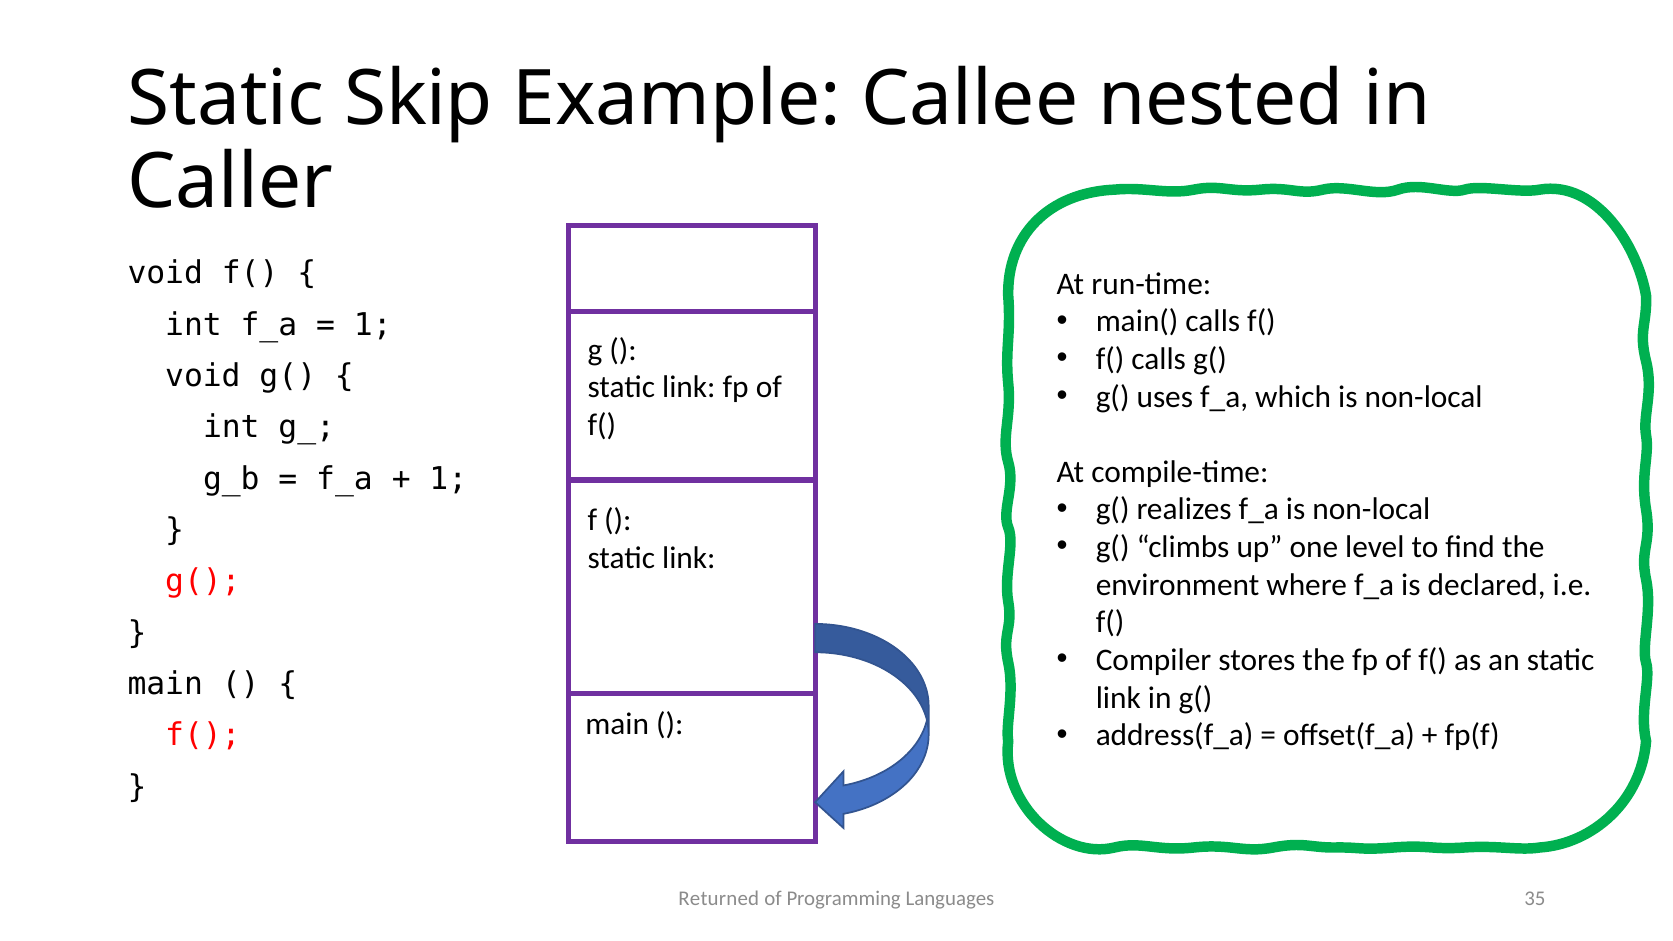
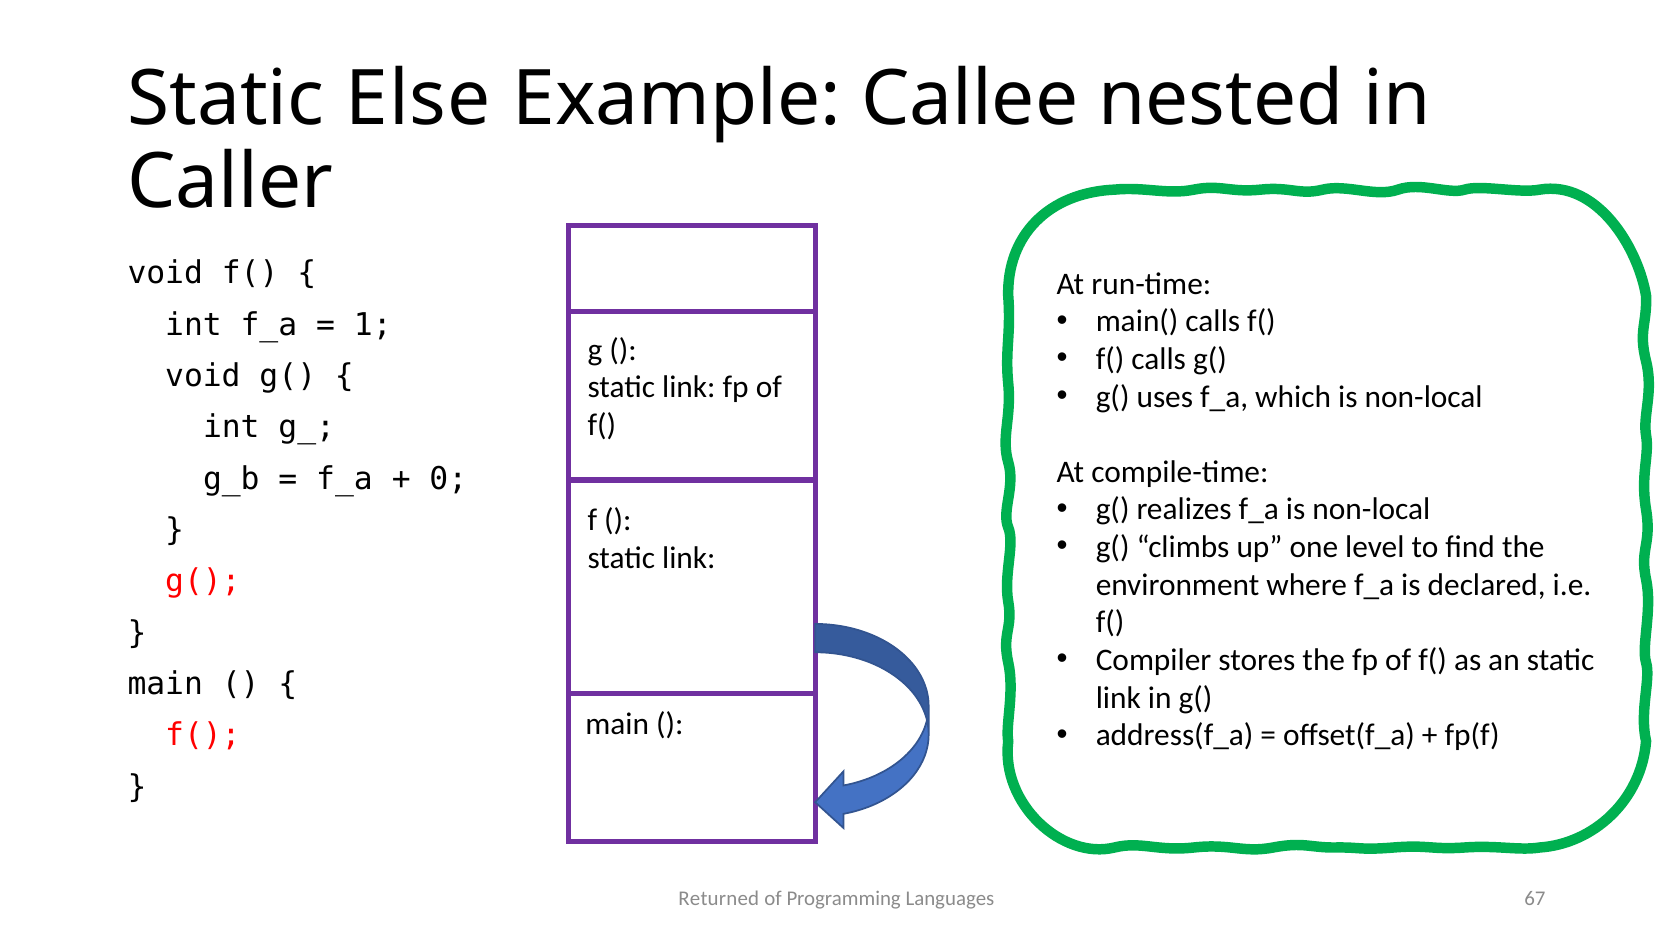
Skip: Skip -> Else
1 at (448, 479): 1 -> 0
35: 35 -> 67
